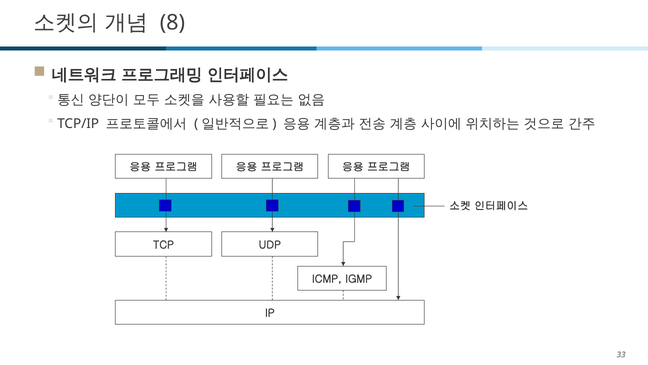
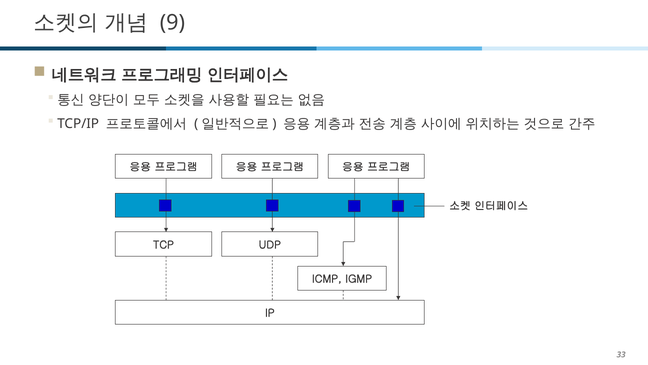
8: 8 -> 9
